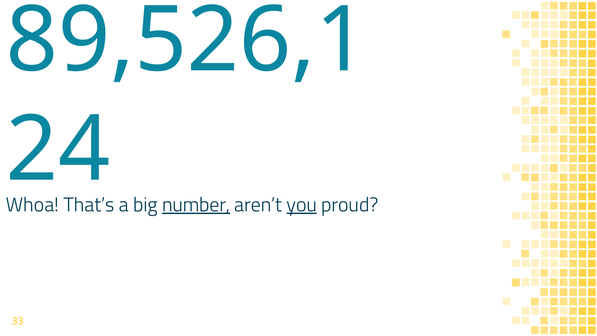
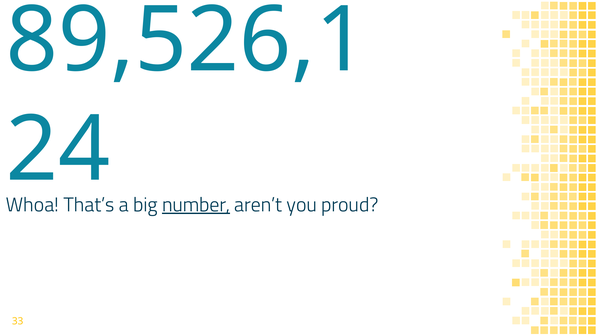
you underline: present -> none
